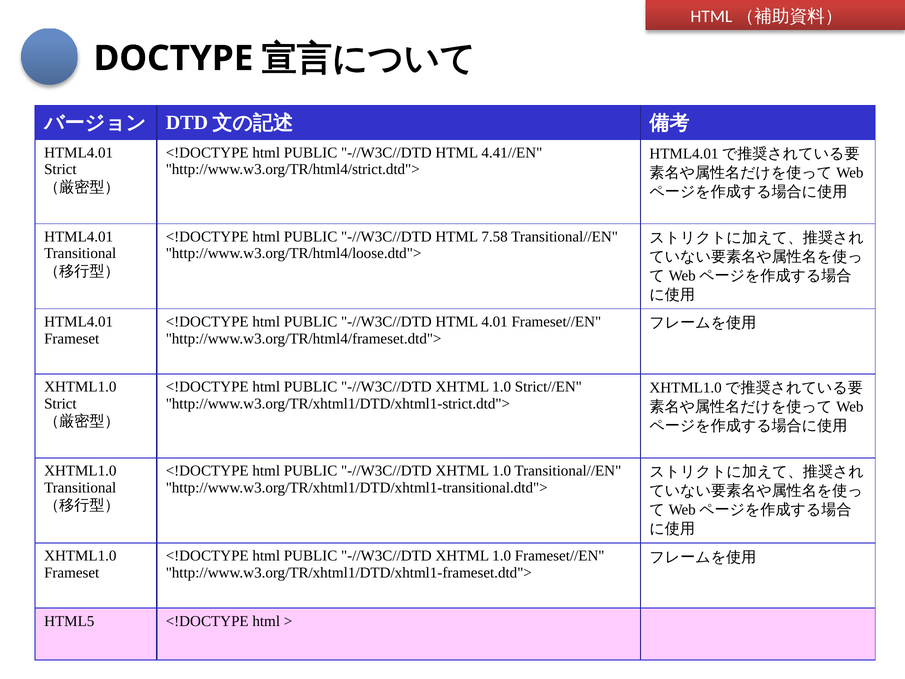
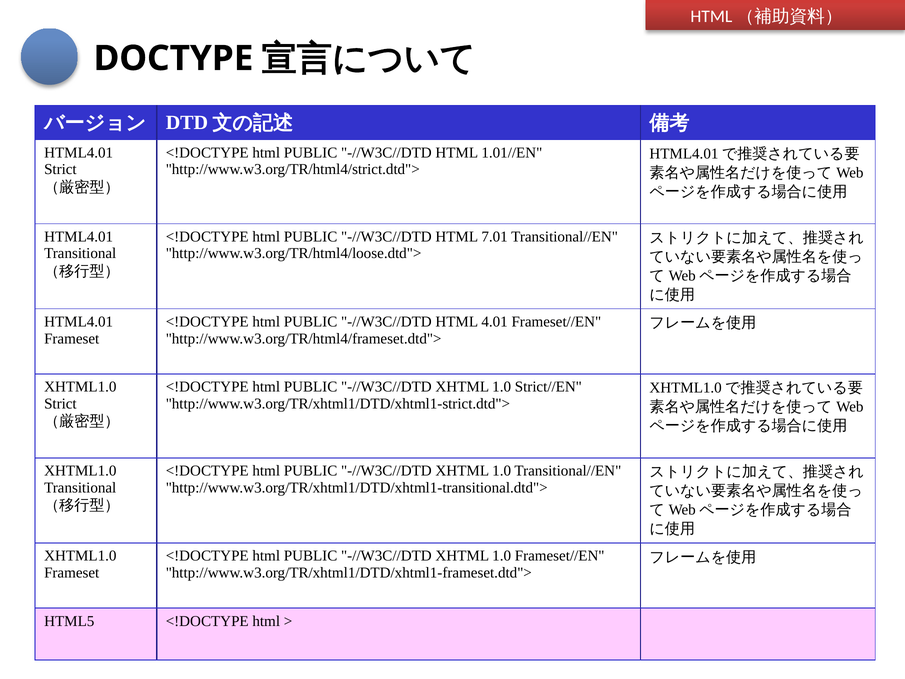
4.41//EN: 4.41//EN -> 1.01//EN
7.58: 7.58 -> 7.01
